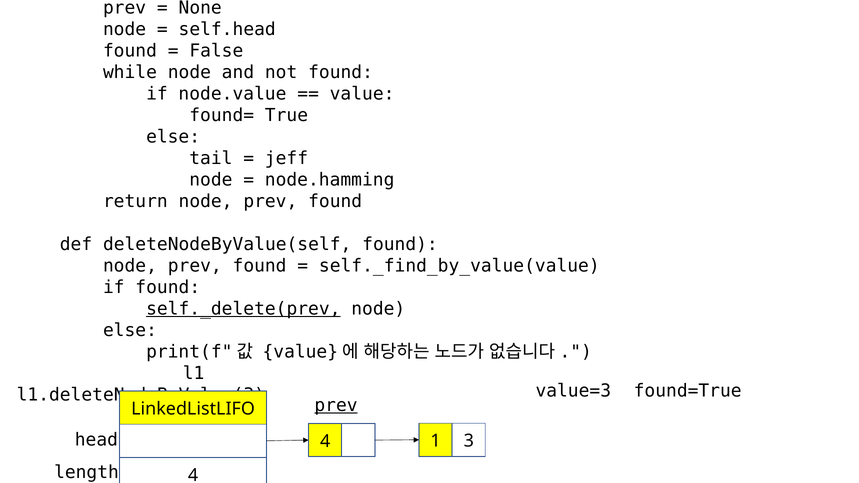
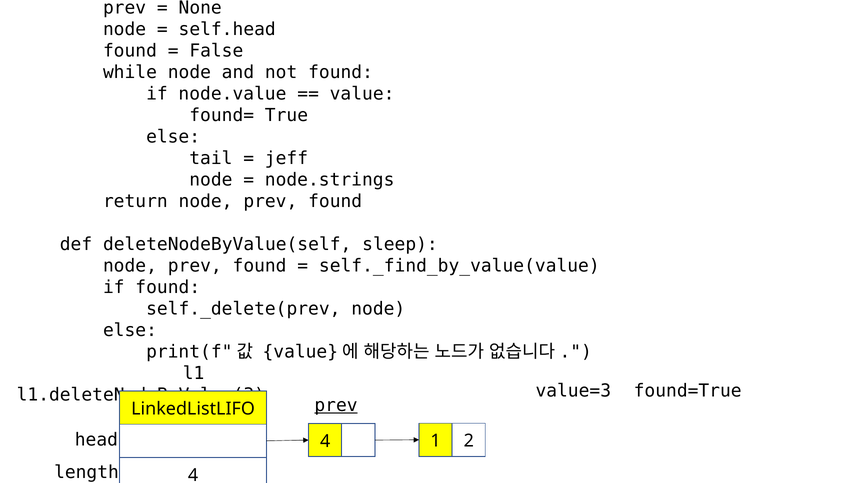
node.hamming: node.hamming -> node.strings
deleteNodeByValue(self found: found -> sleep
self._delete(prev underline: present -> none
3: 3 -> 2
